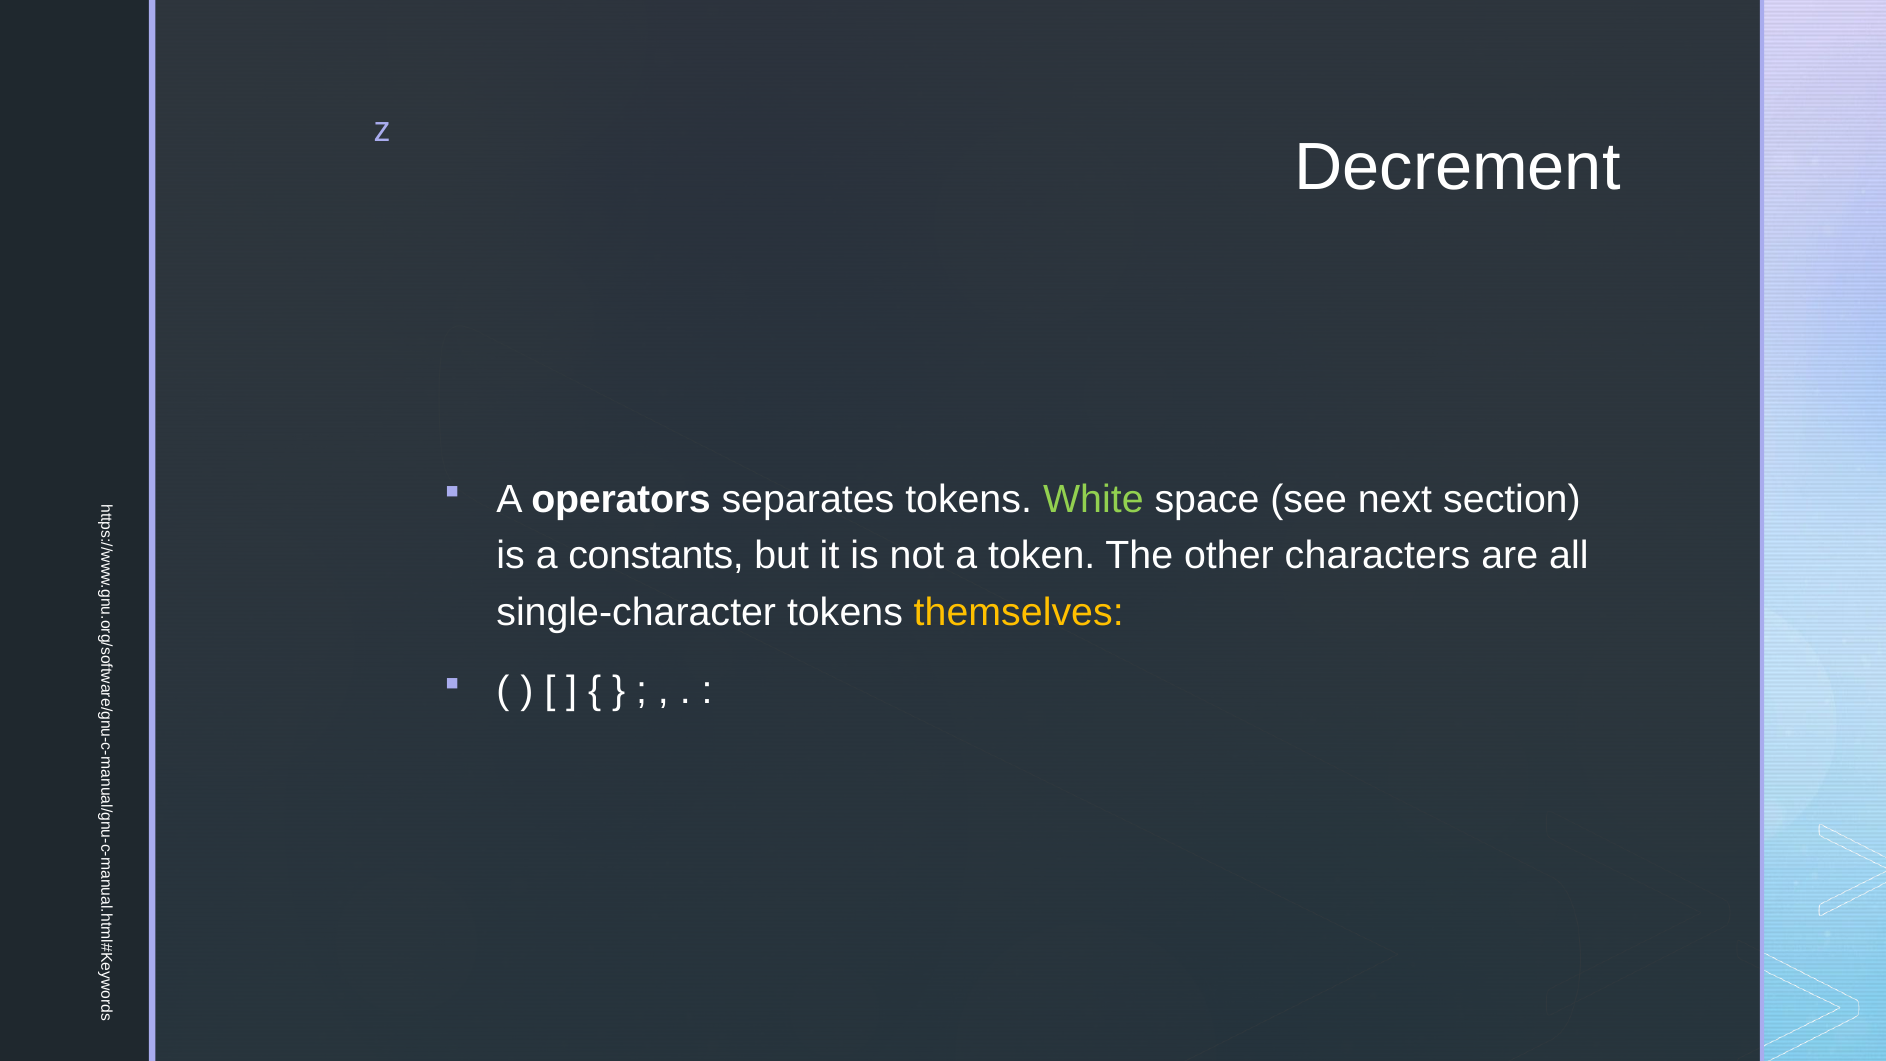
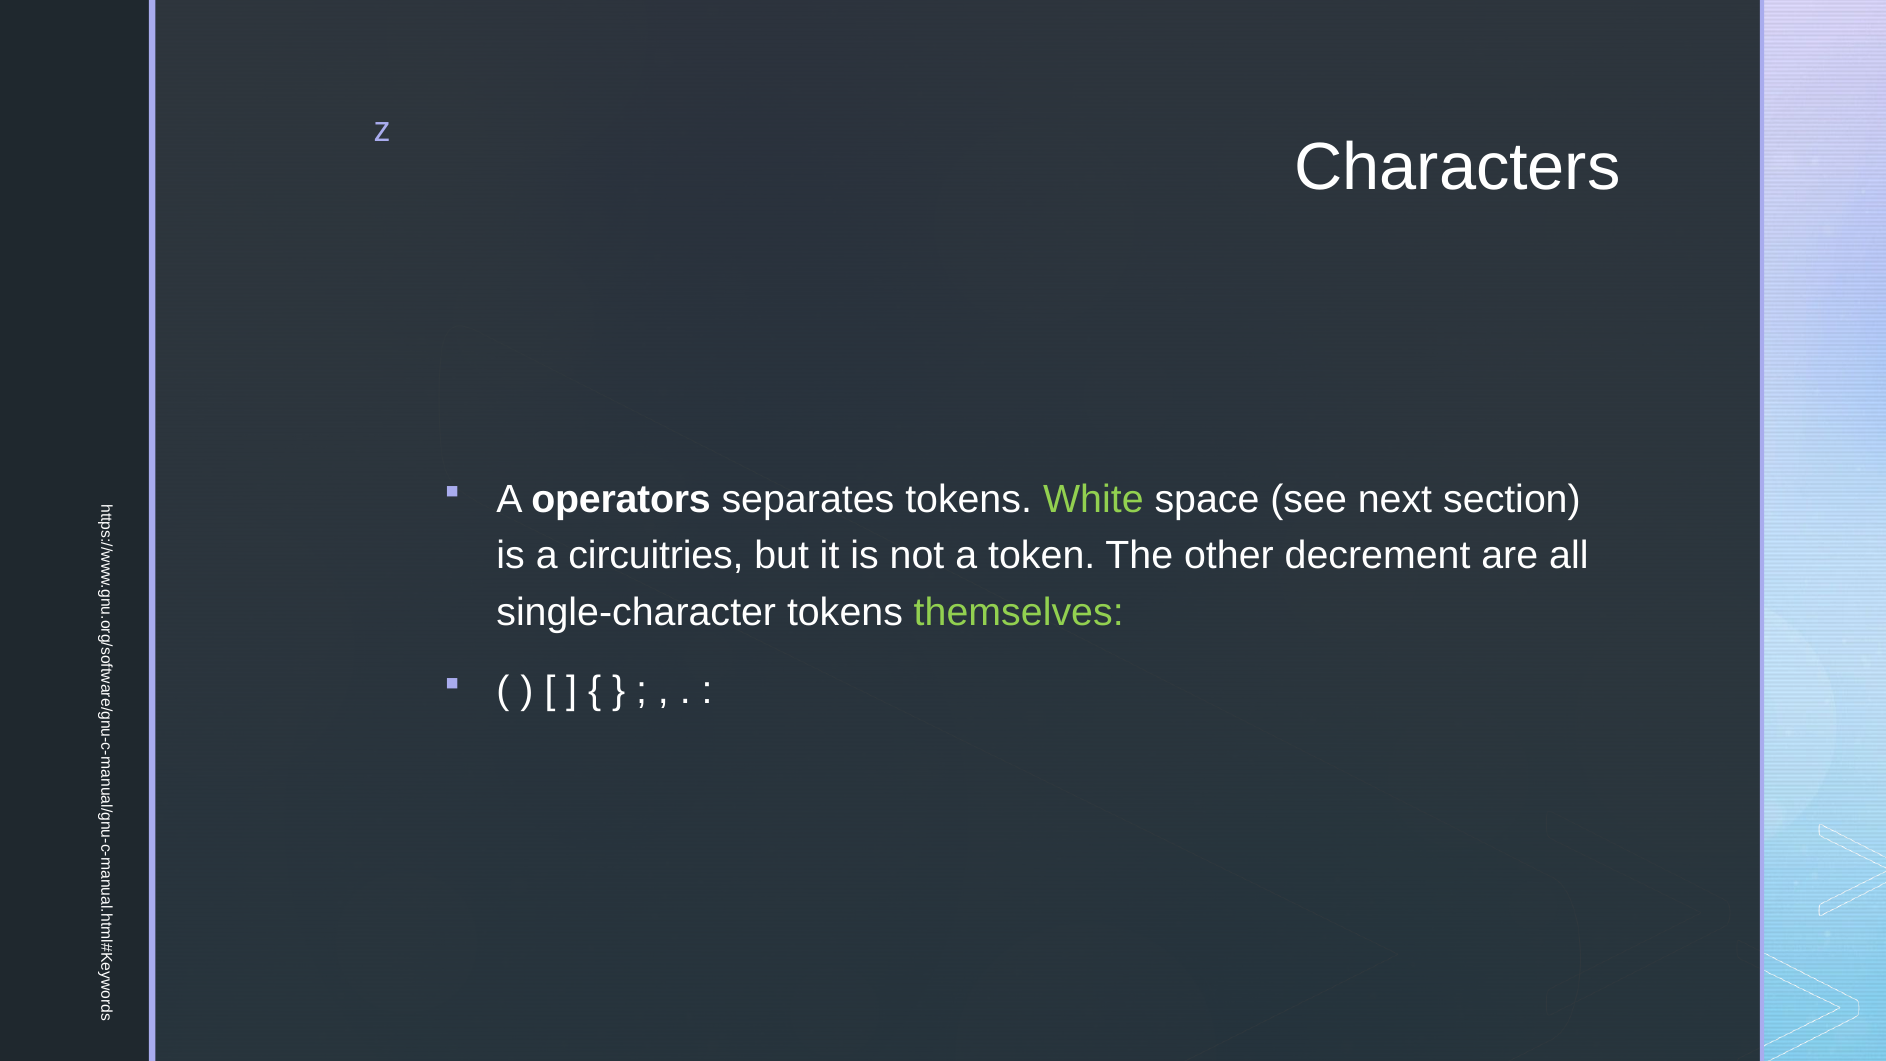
Decrement: Decrement -> Characters
constants: constants -> circuitries
characters: characters -> decrement
themselves colour: yellow -> light green
